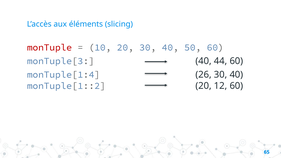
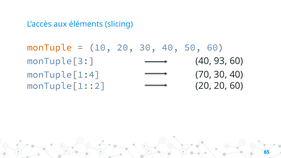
monTuple colour: red -> orange
44: 44 -> 93
26: 26 -> 70
20 12: 12 -> 20
